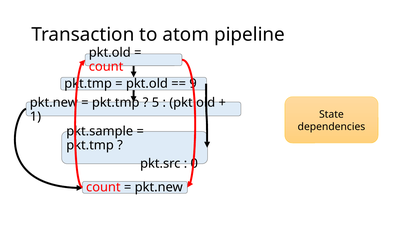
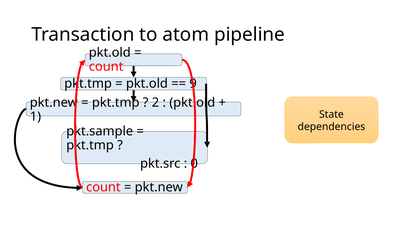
5: 5 -> 2
